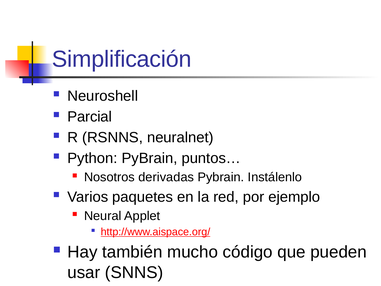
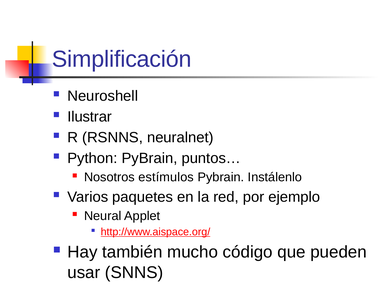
Parcial: Parcial -> Ilustrar
derivadas: derivadas -> estímulos
